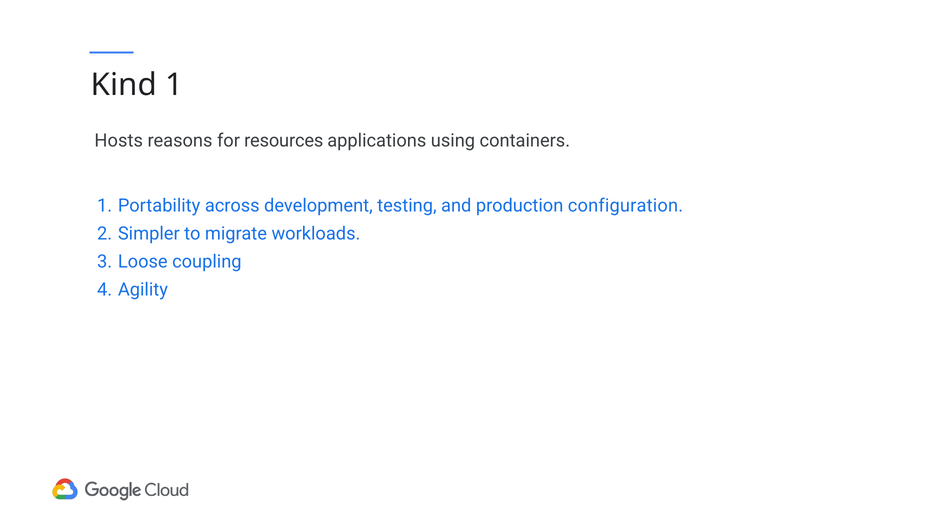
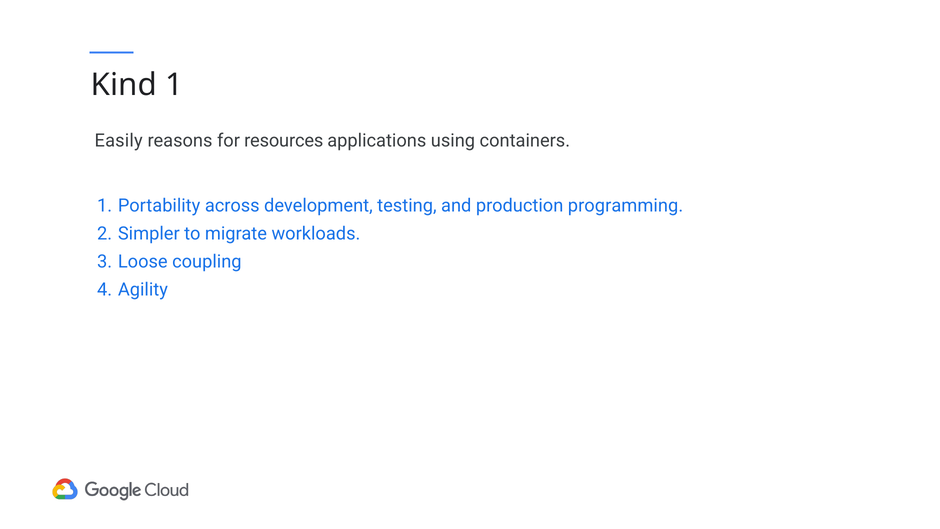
Hosts: Hosts -> Easily
configuration: configuration -> programming
